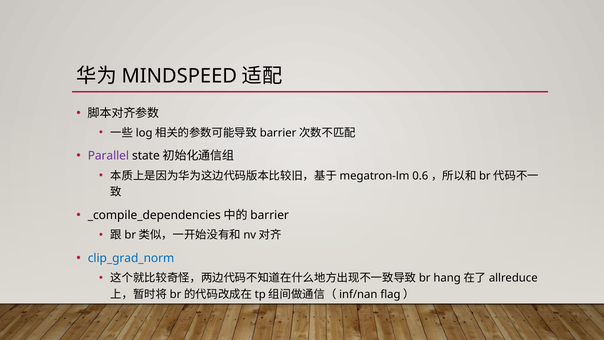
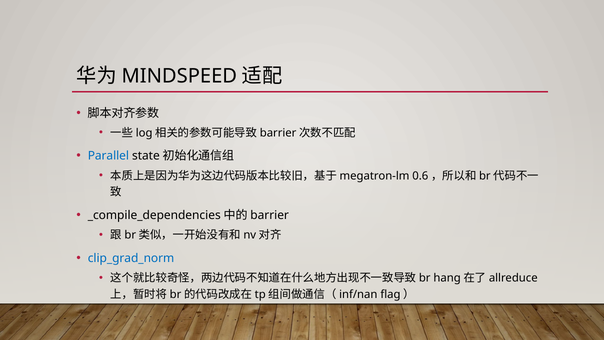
Parallel colour: purple -> blue
